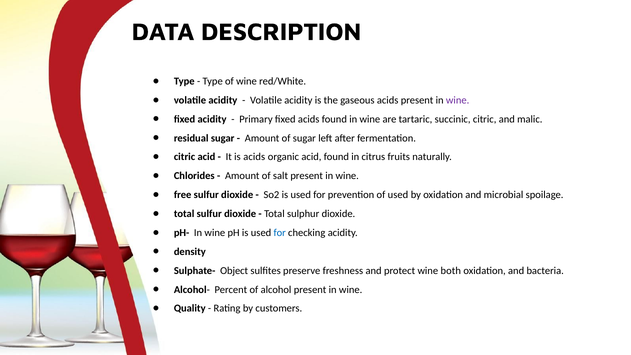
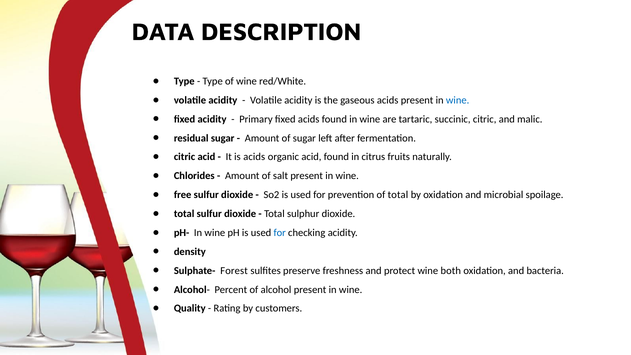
wine at (458, 100) colour: purple -> blue
of used: used -> total
Object: Object -> Forest
